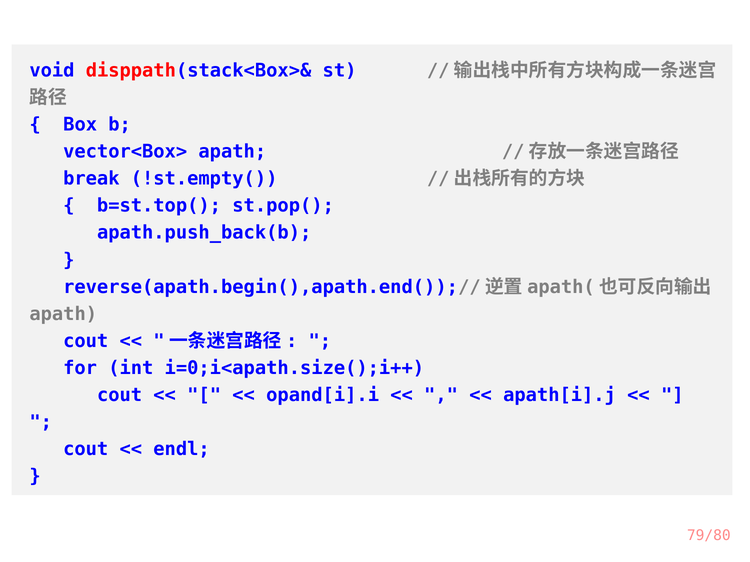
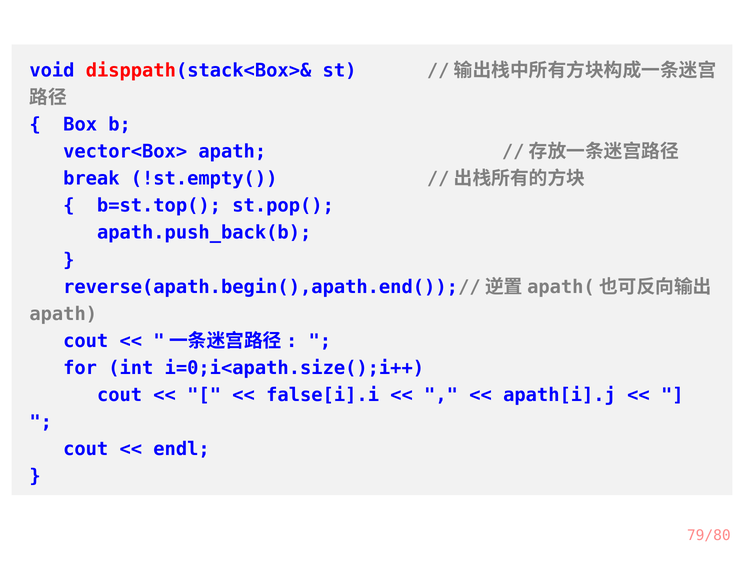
opand[i].i: opand[i].i -> false[i].i
